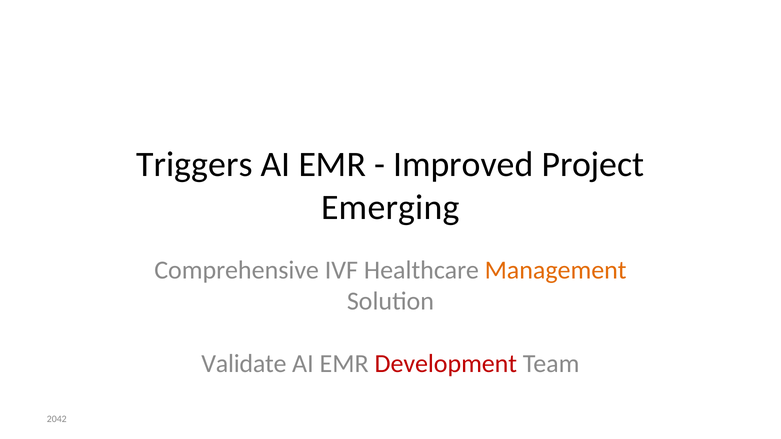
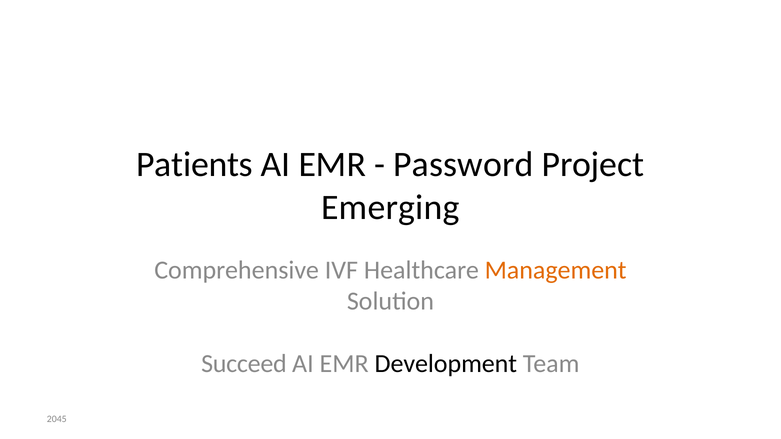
Triggers: Triggers -> Patients
Improved: Improved -> Password
Validate: Validate -> Succeed
Development colour: red -> black
2042: 2042 -> 2045
